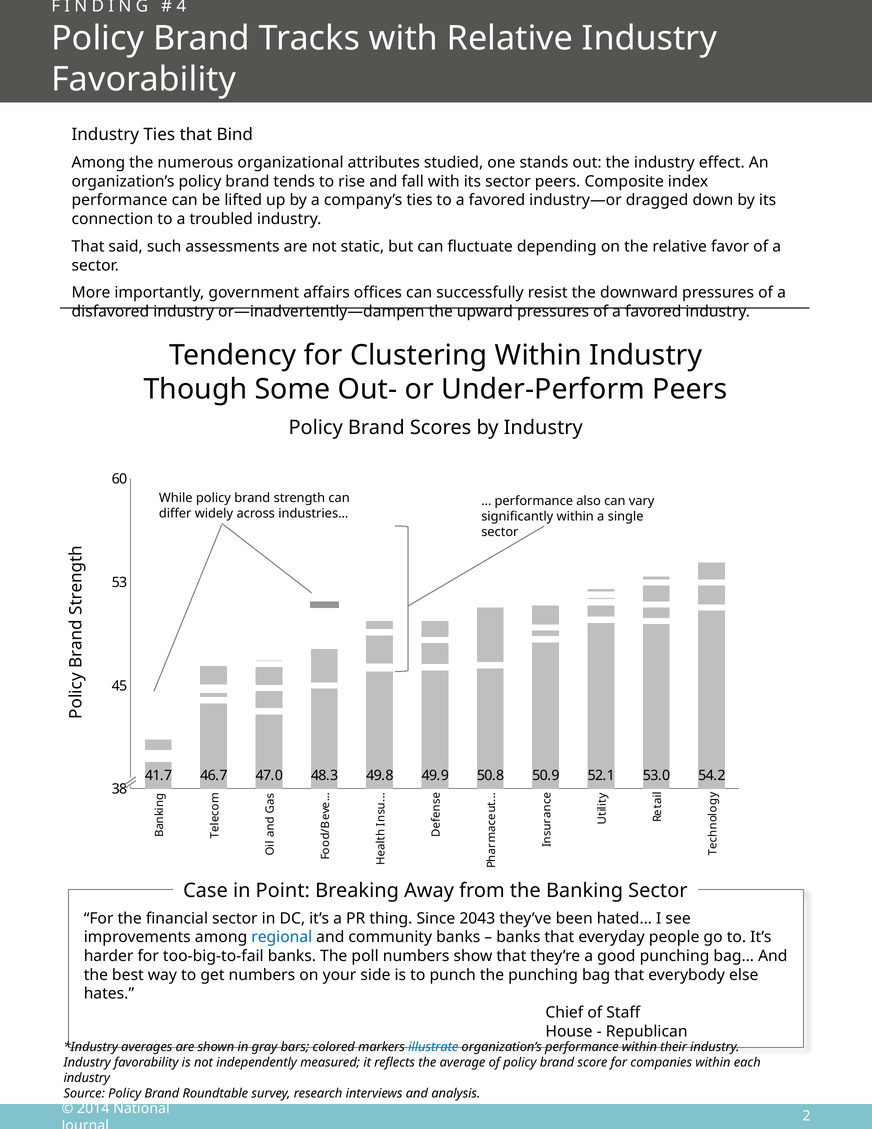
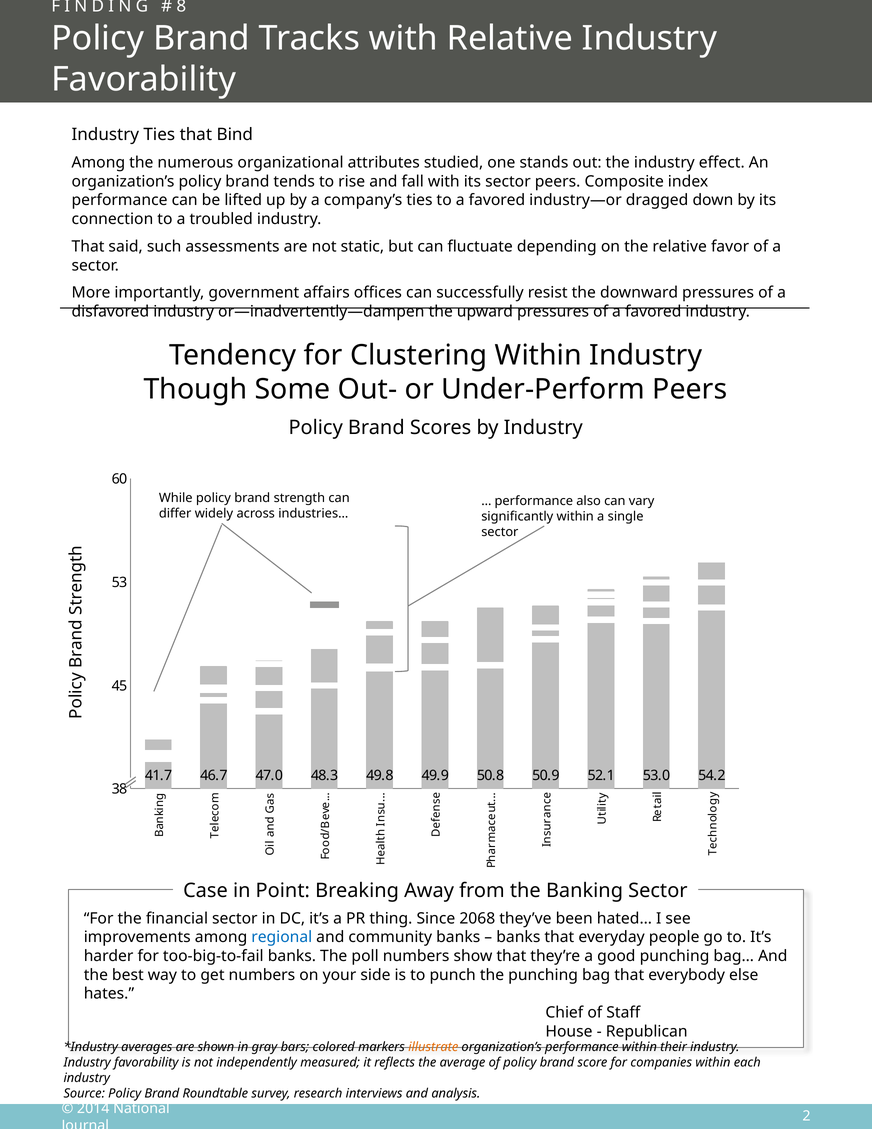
4: 4 -> 8
2043: 2043 -> 2068
illustrate colour: blue -> orange
